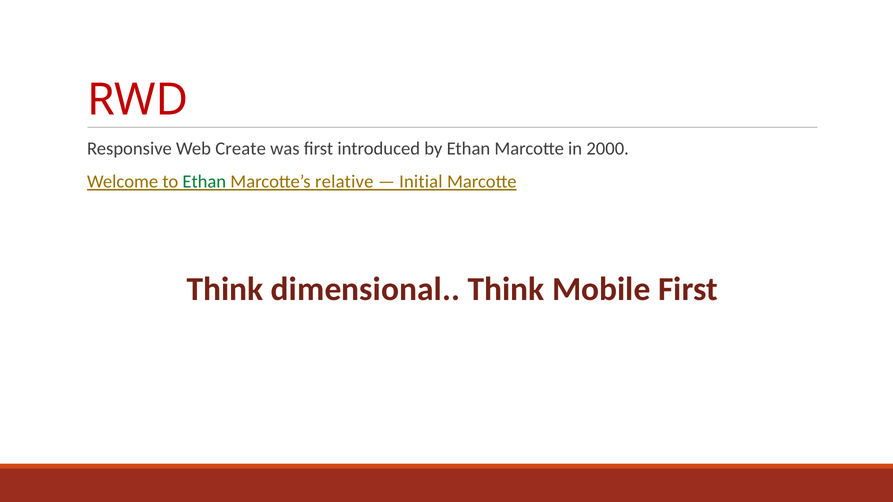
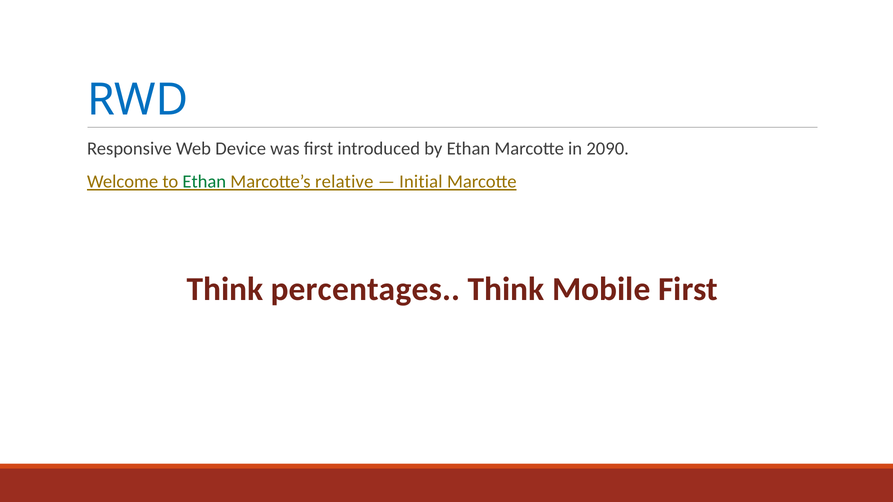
RWD colour: red -> blue
Create: Create -> Device
2000: 2000 -> 2090
dimensional: dimensional -> percentages
